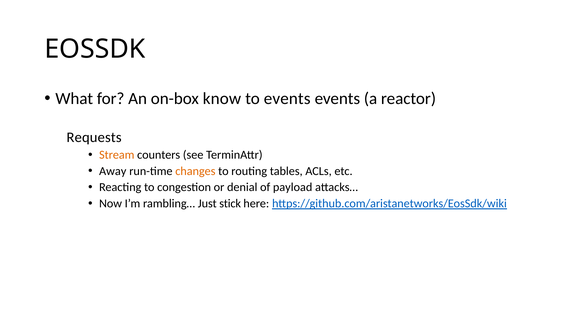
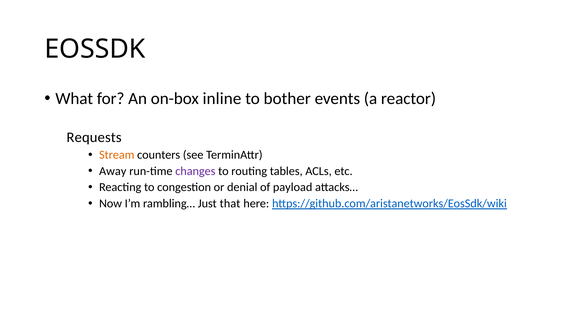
know: know -> inline
to events: events -> bother
changes colour: orange -> purple
stick: stick -> that
